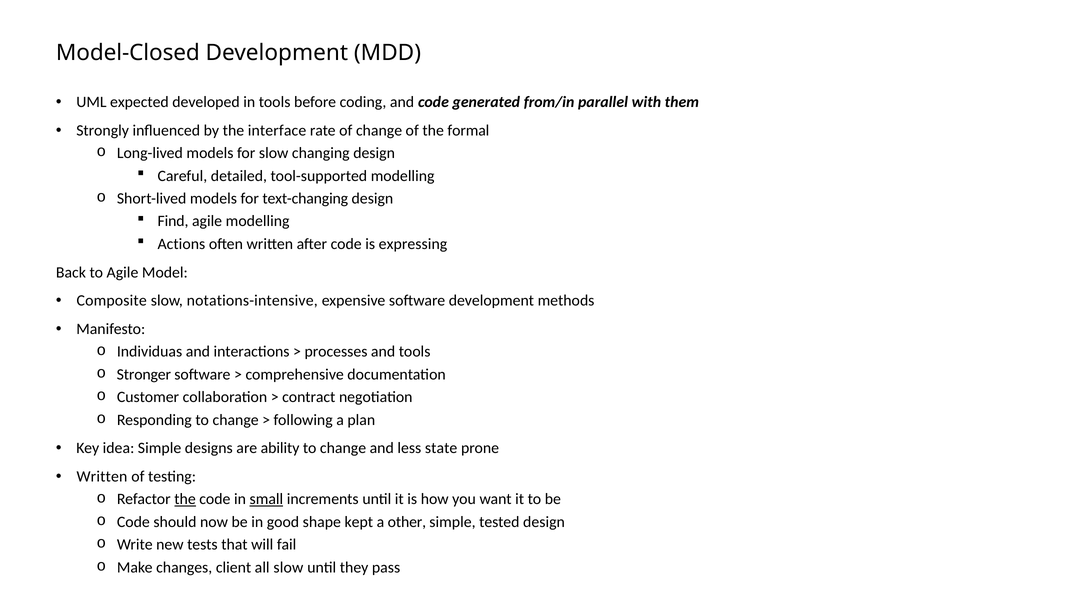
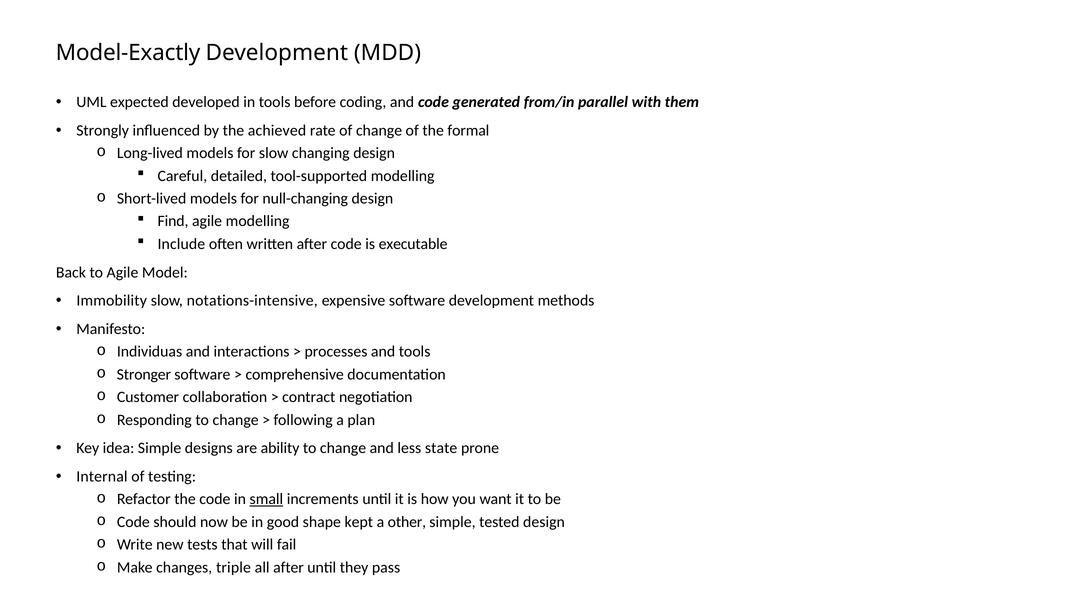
Model-Closed: Model-Closed -> Model-Exactly
interface: interface -> achieved
text-changing: text-changing -> null-changing
Actions: Actions -> Include
expressing: expressing -> executable
Composite: Composite -> Immobility
Written at (102, 477): Written -> Internal
the at (185, 499) underline: present -> none
client: client -> triple
all slow: slow -> after
